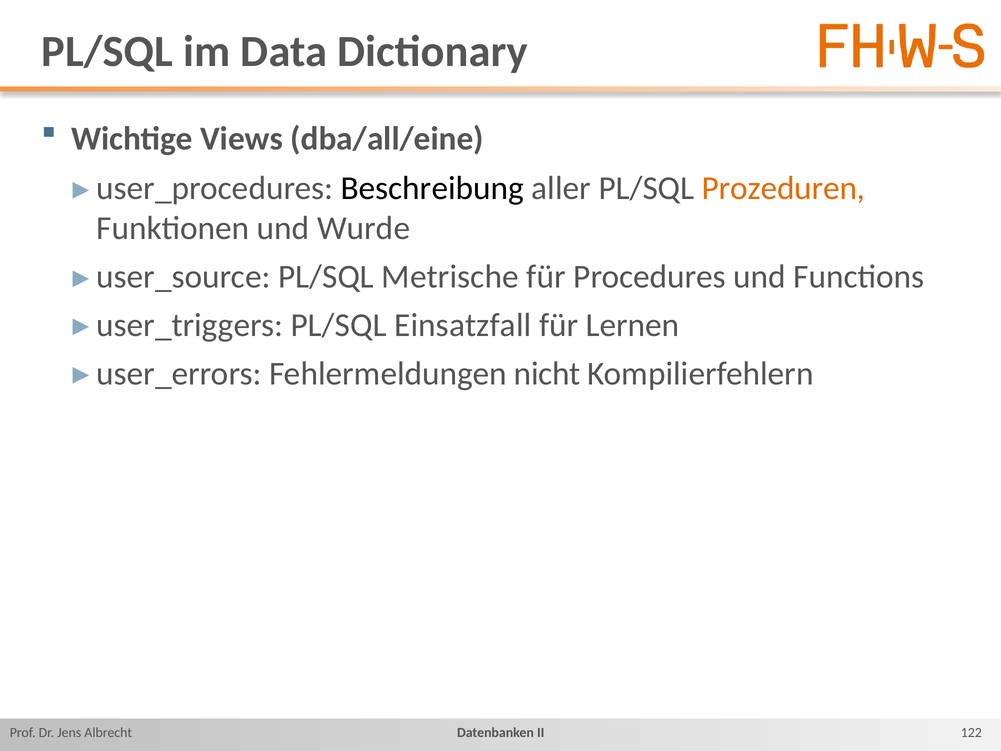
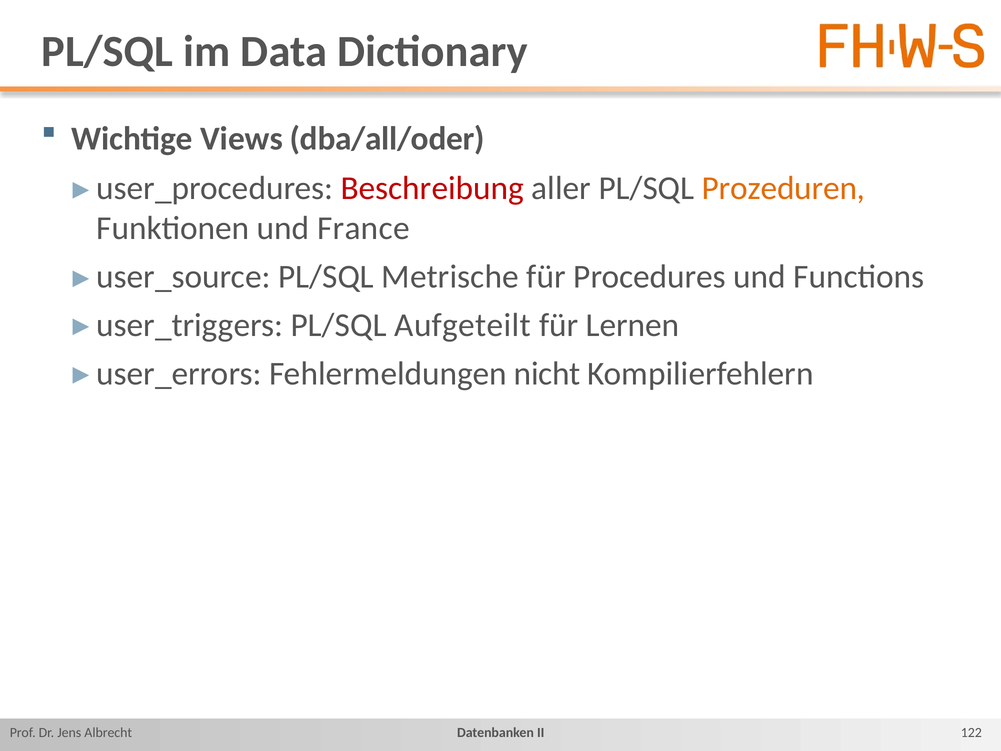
dba/all/eine: dba/all/eine -> dba/all/oder
Beschreibung colour: black -> red
Wurde: Wurde -> France
Einsatzfall: Einsatzfall -> Aufgeteilt
